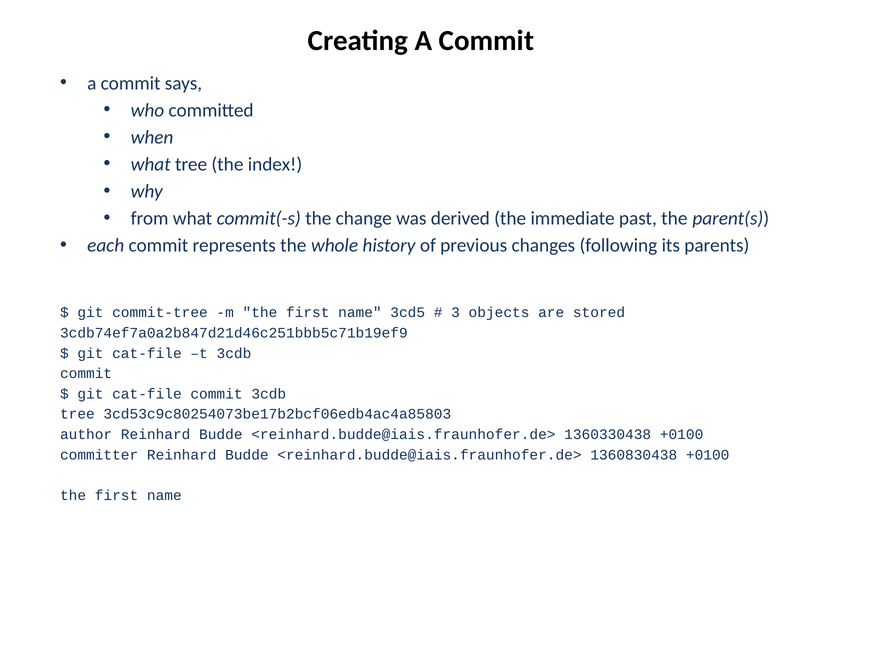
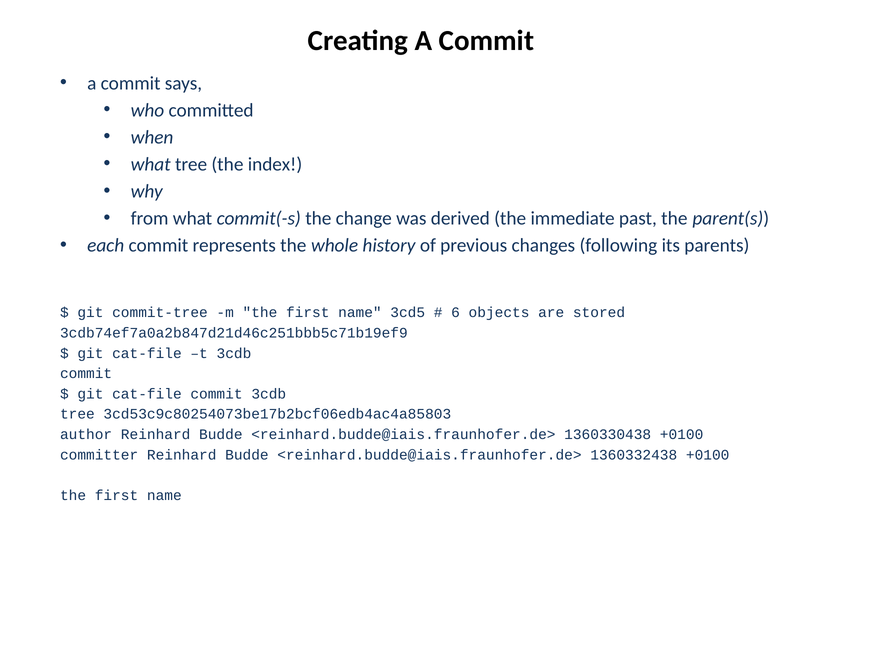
3: 3 -> 6
1360830438: 1360830438 -> 1360332438
